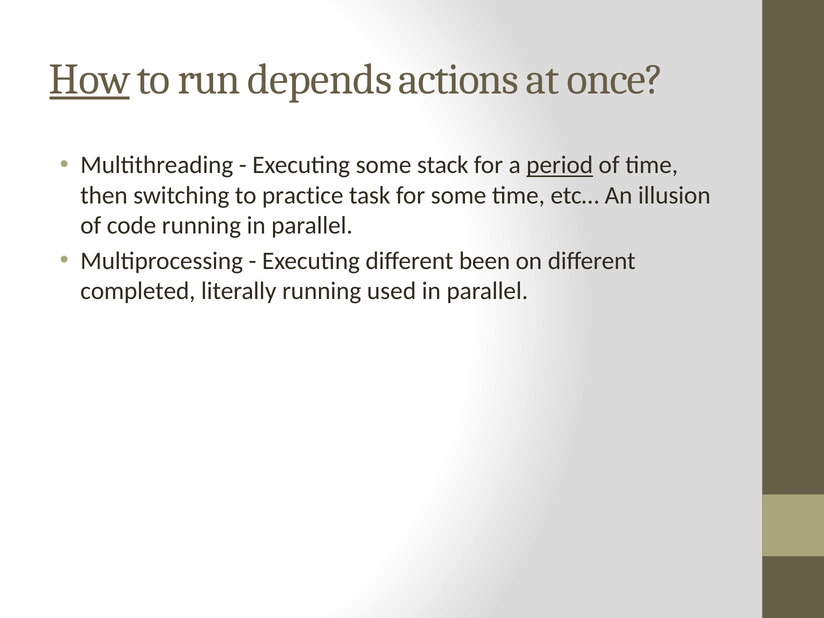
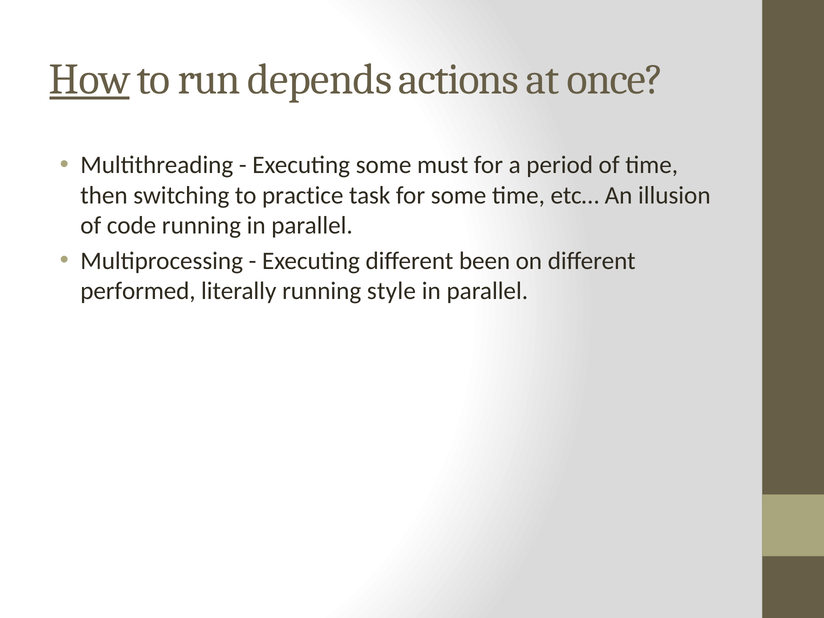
stack: stack -> must
period underline: present -> none
completed: completed -> performed
used: used -> style
